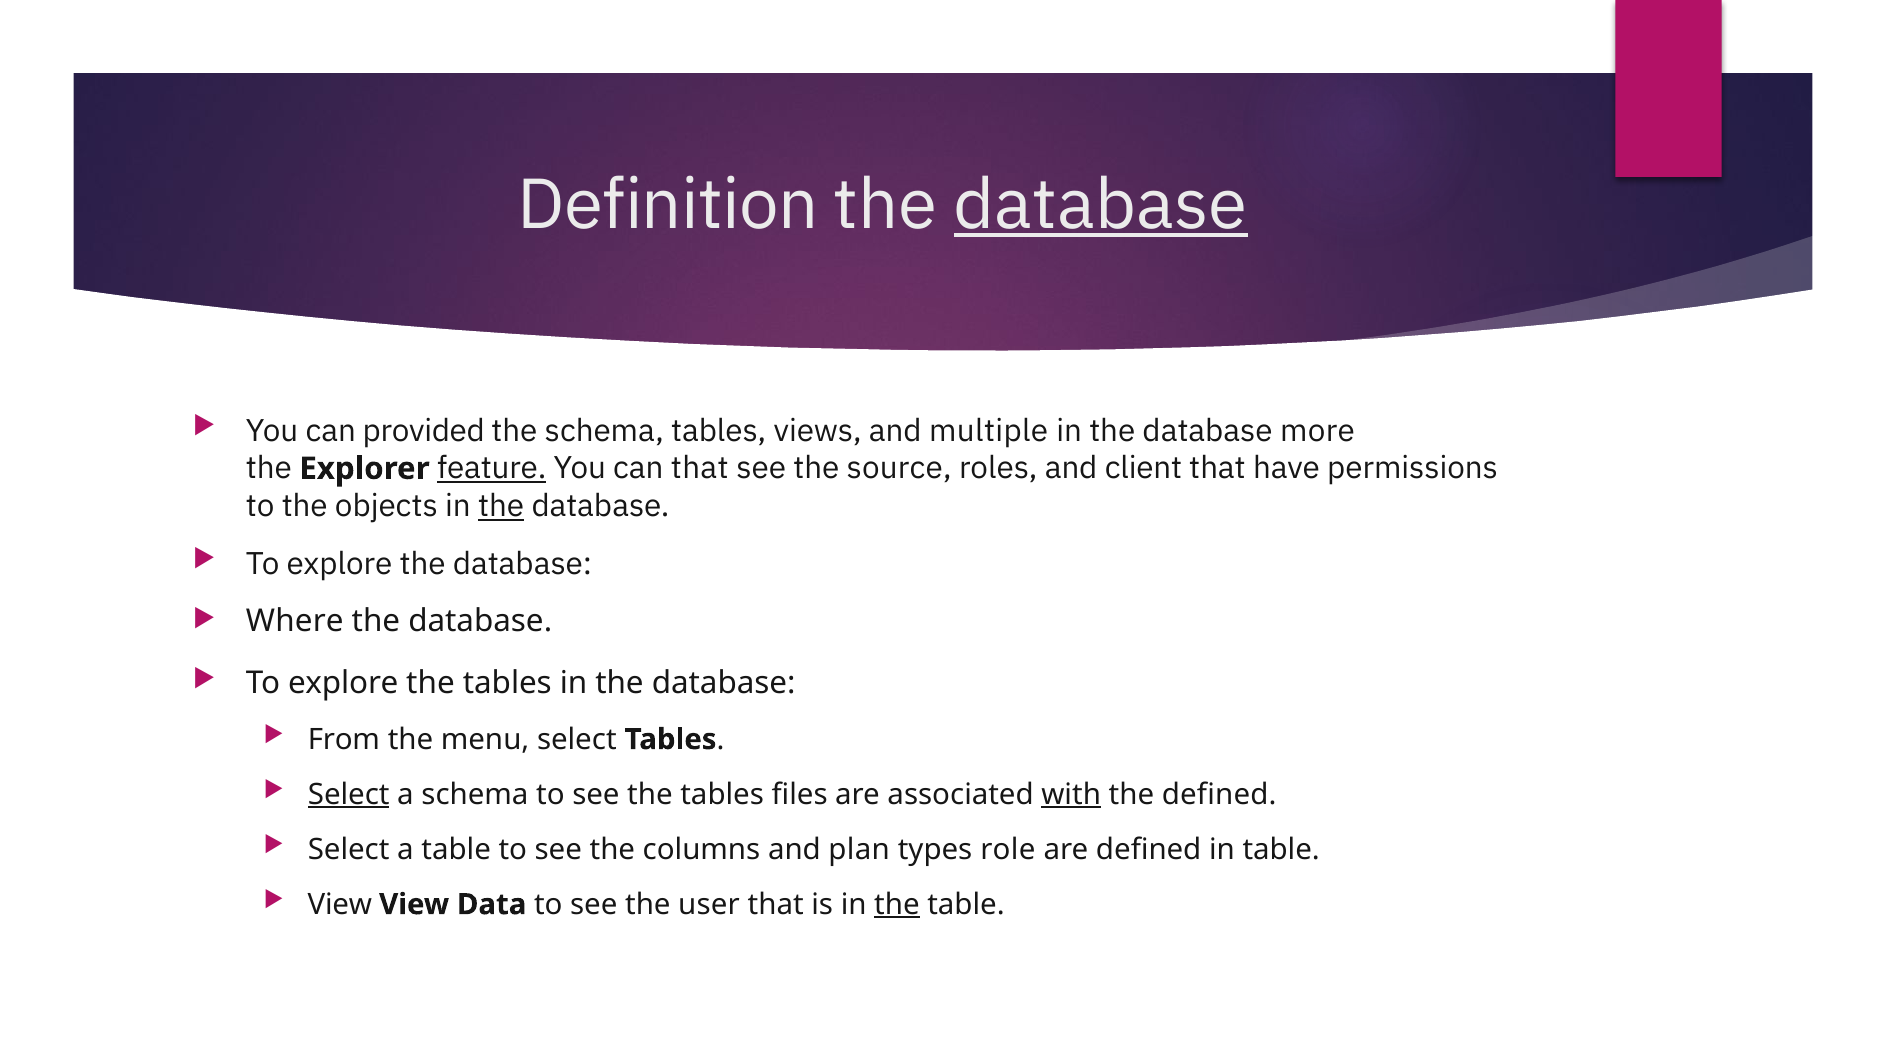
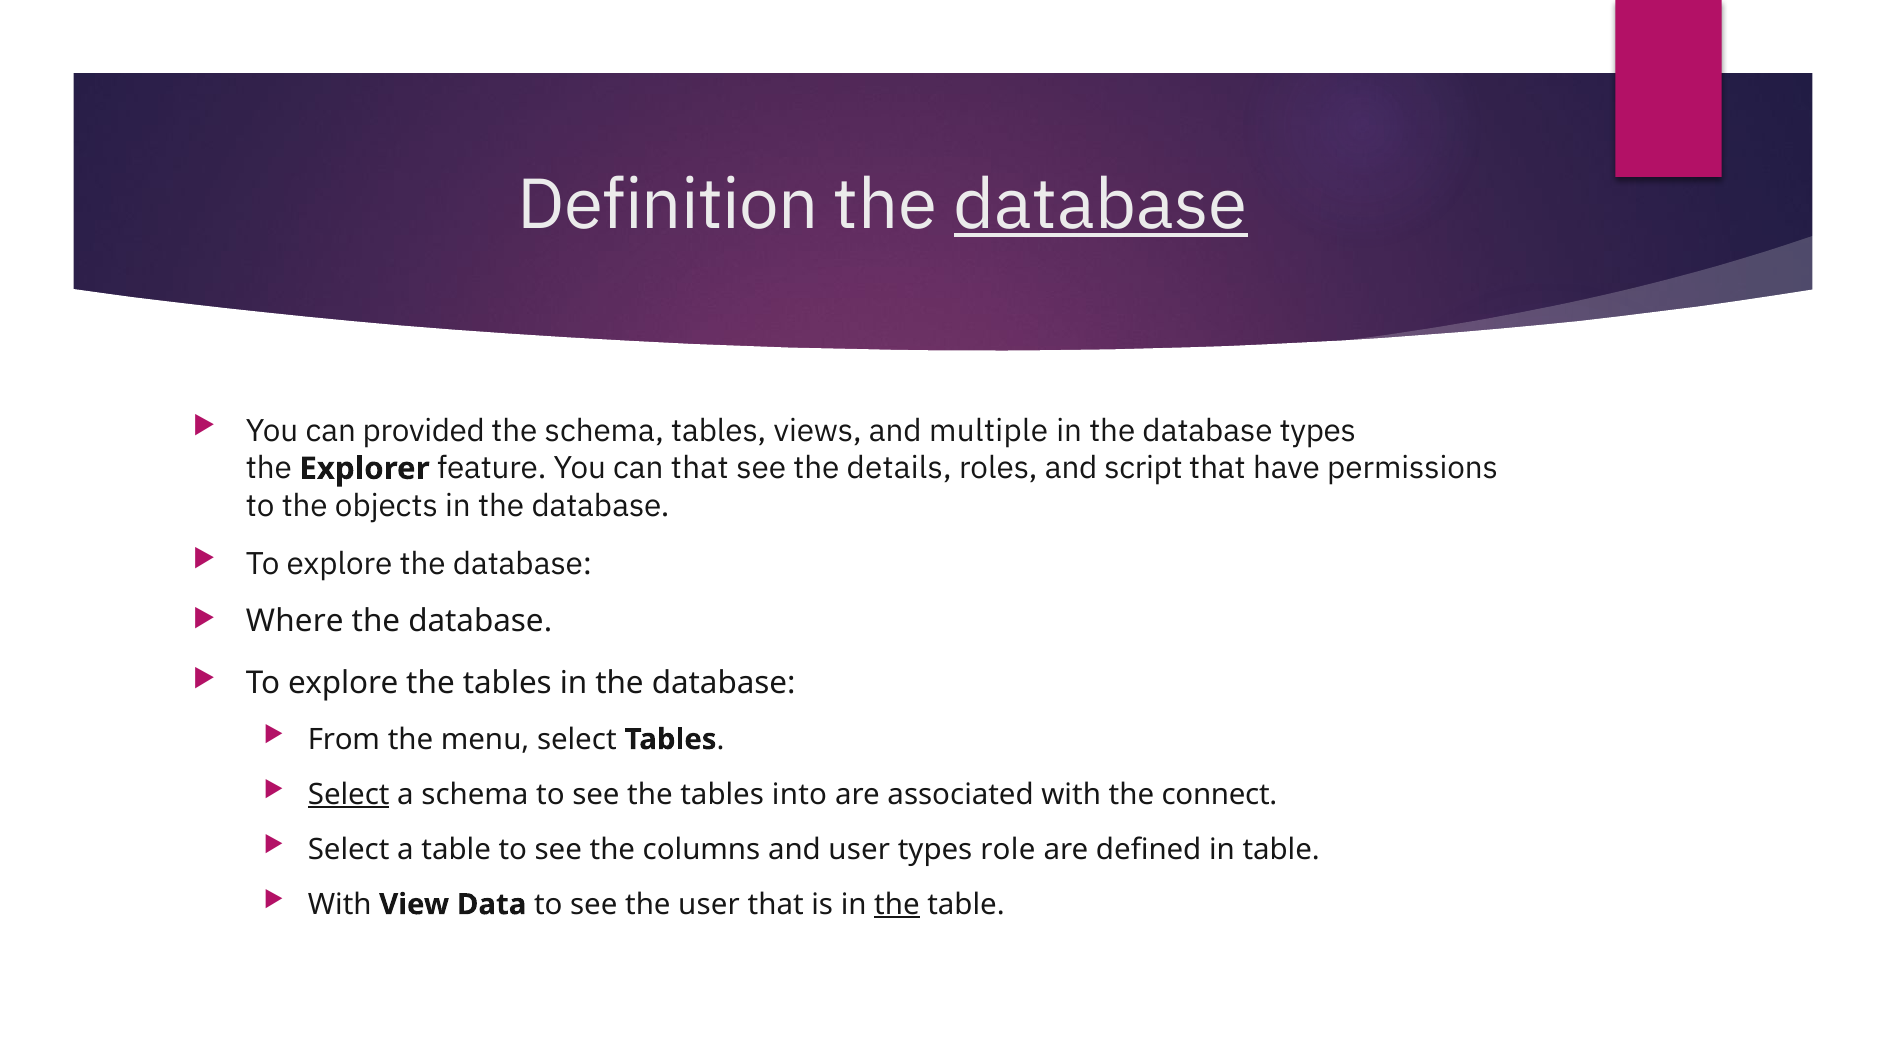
database more: more -> types
feature underline: present -> none
source: source -> details
client: client -> script
the at (501, 507) underline: present -> none
files: files -> into
with at (1071, 795) underline: present -> none
the defined: defined -> connect
and plan: plan -> user
View at (340, 905): View -> With
